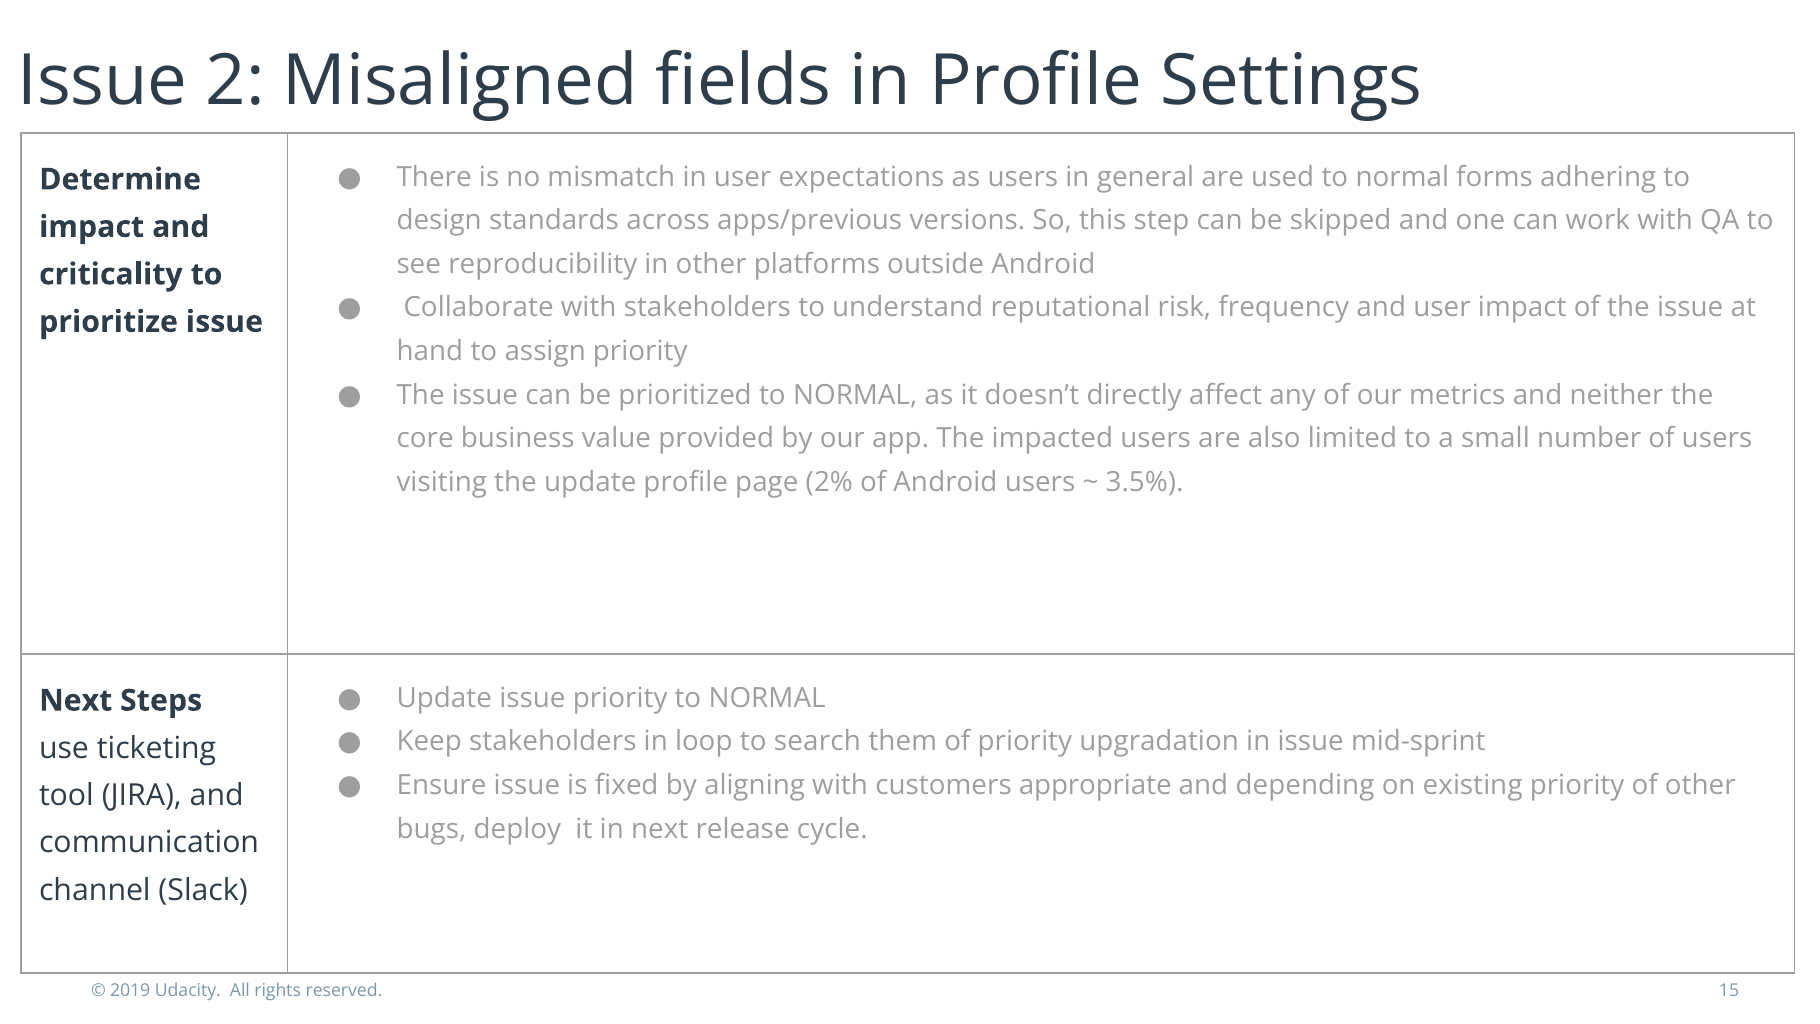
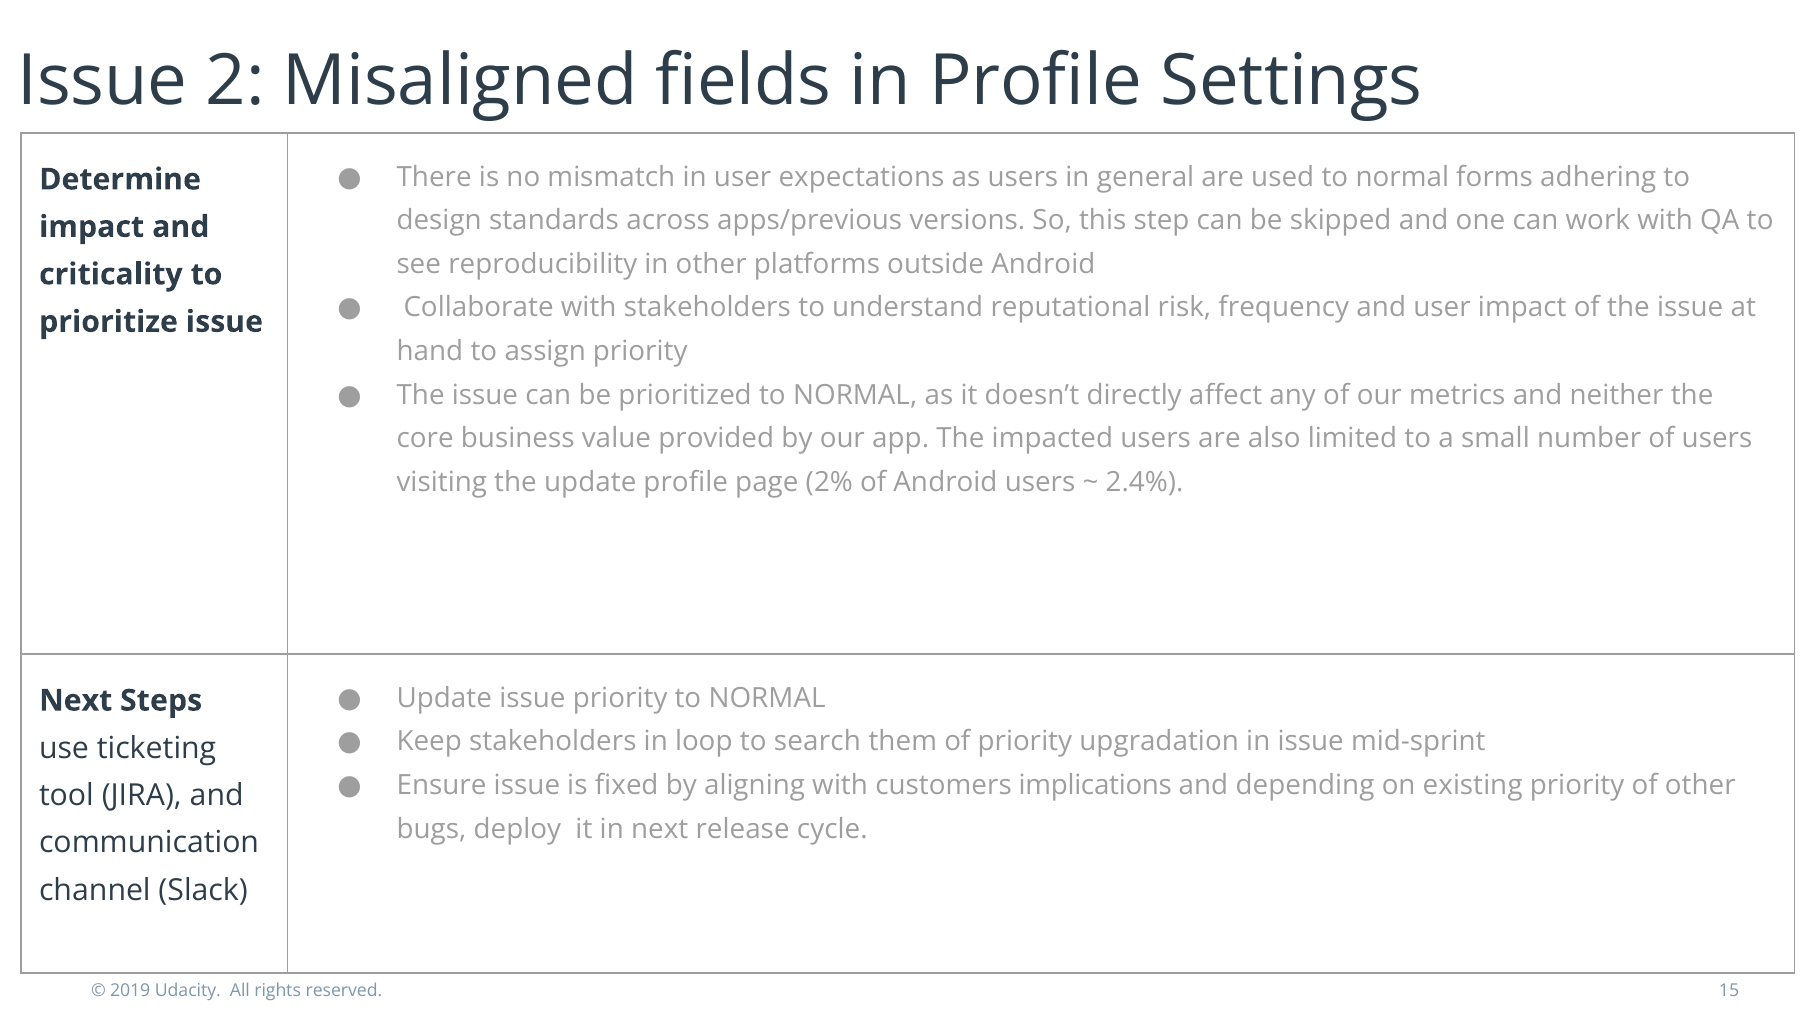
3.5%: 3.5% -> 2.4%
appropriate: appropriate -> implications
